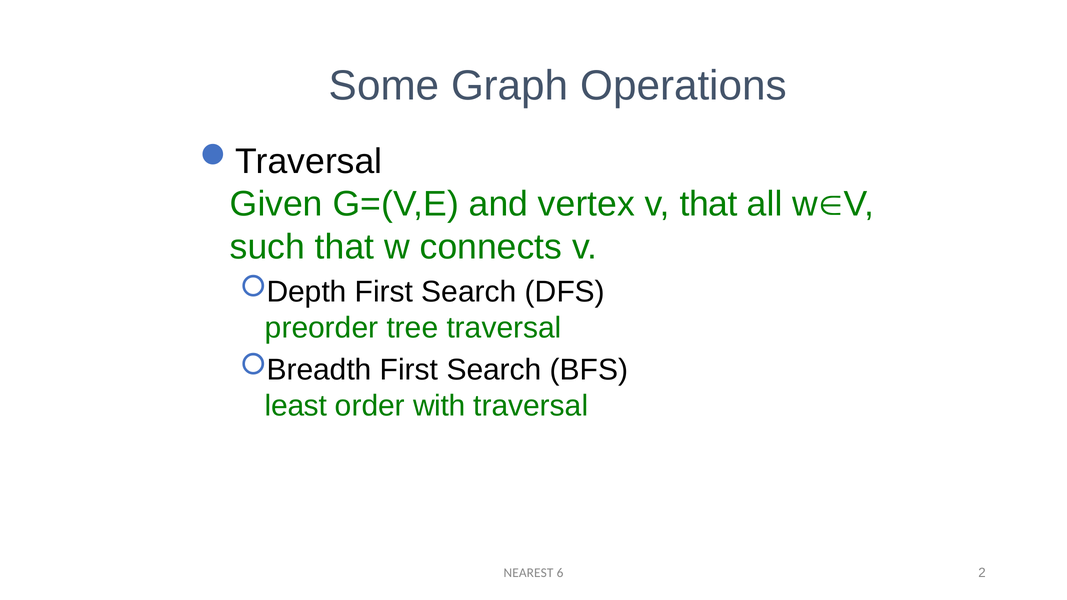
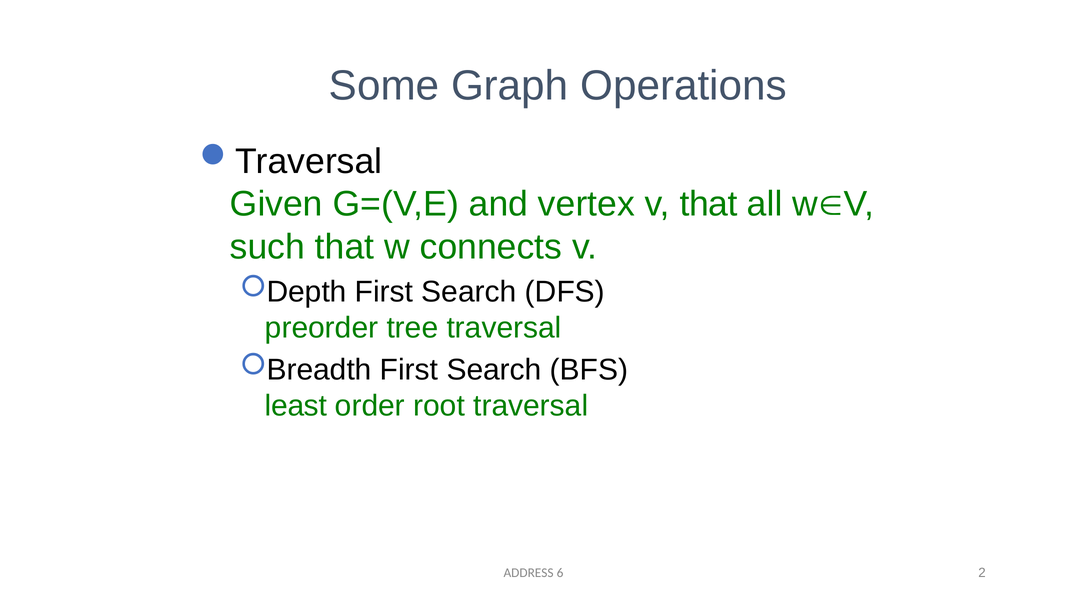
with: with -> root
NEAREST: NEAREST -> ADDRESS
